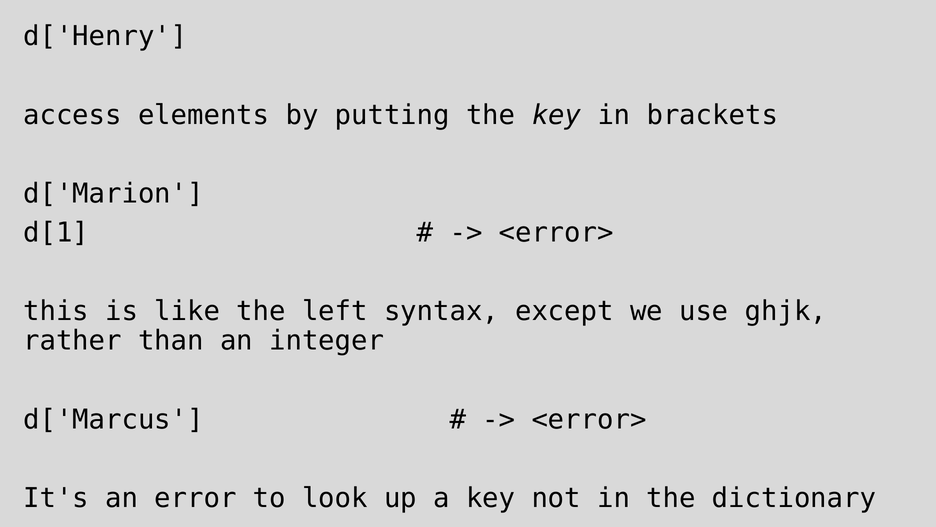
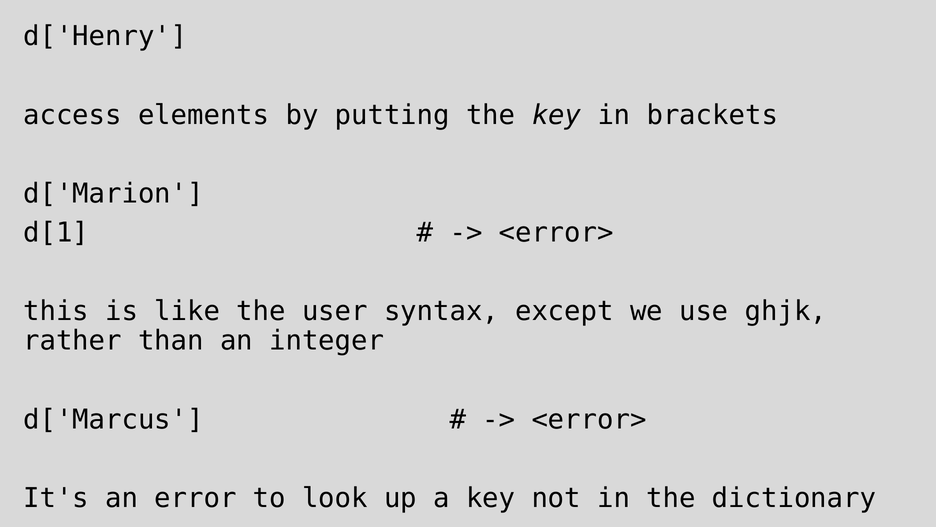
left: left -> user
